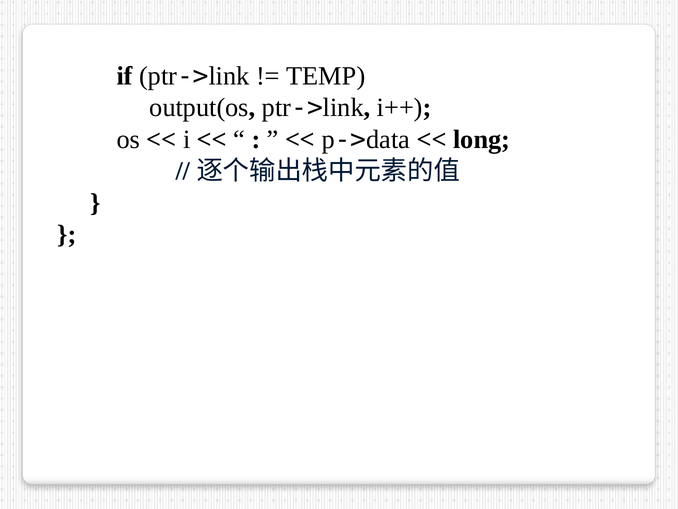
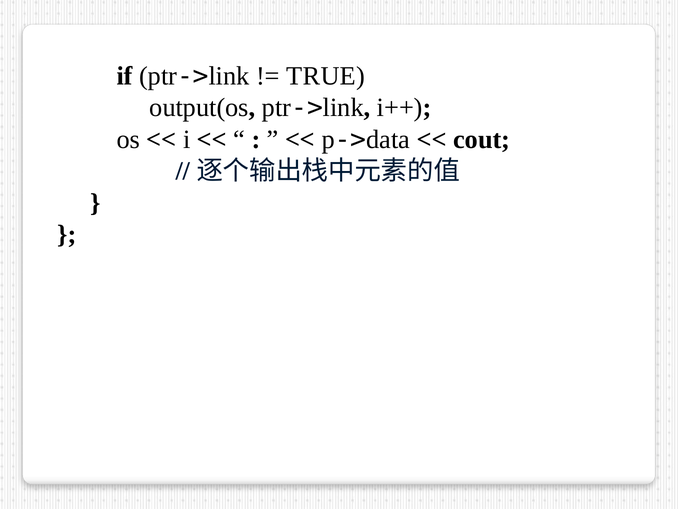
TEMP: TEMP -> TRUE
long: long -> cout
